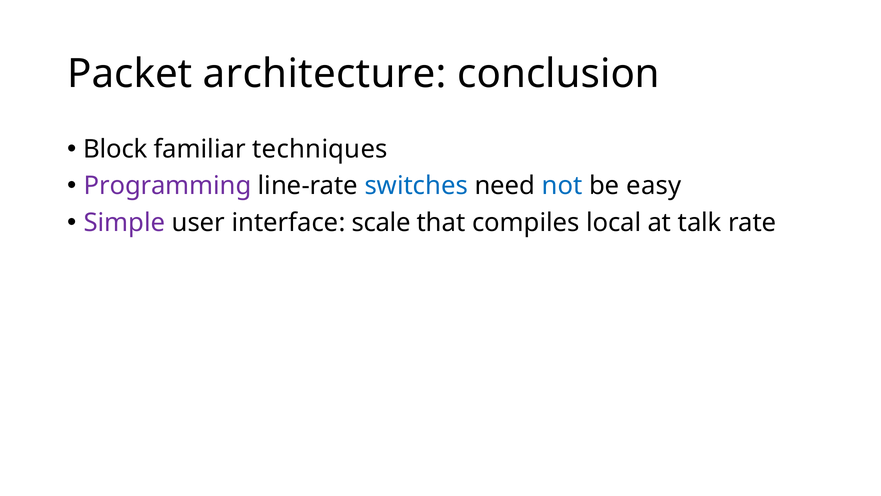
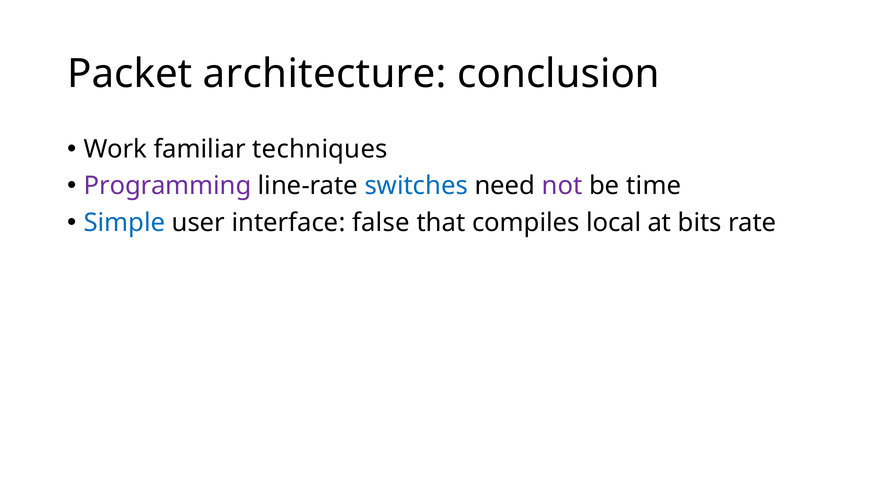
Block: Block -> Work
not colour: blue -> purple
easy: easy -> time
Simple colour: purple -> blue
scale: scale -> false
talk: talk -> bits
